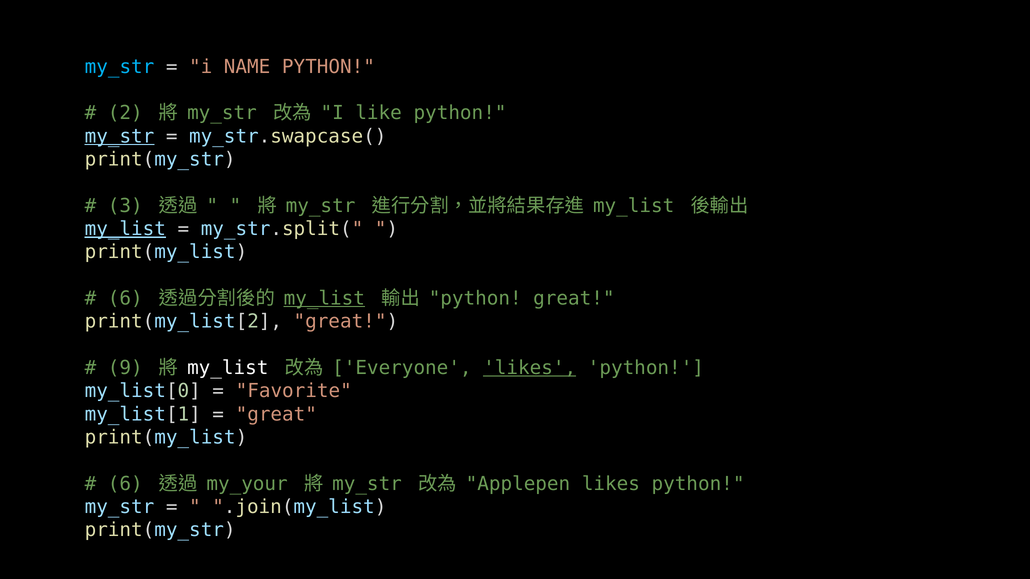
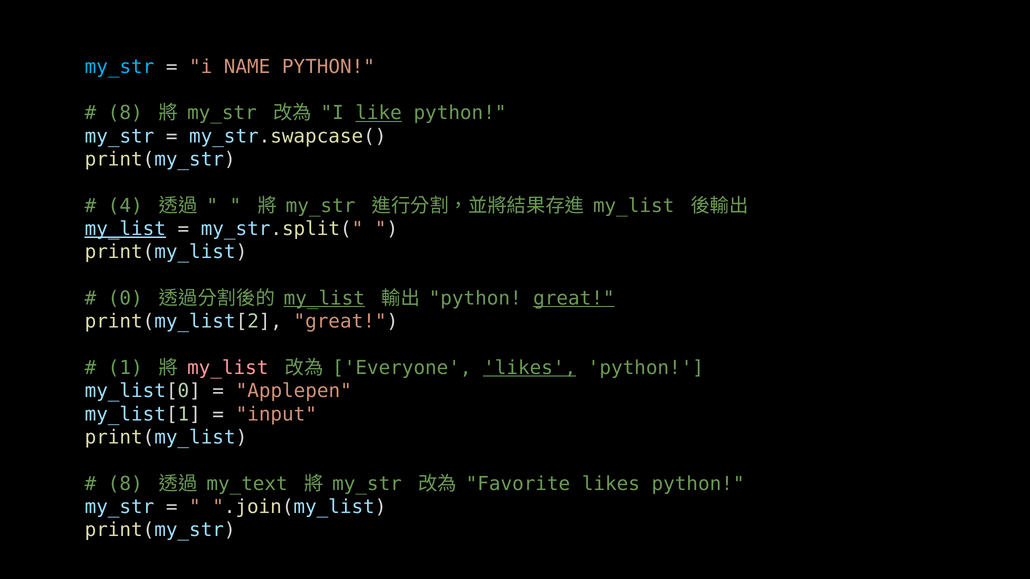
2 at (125, 113): 2 -> 8
like underline: none -> present
my_str at (120, 136) underline: present -> none
3: 3 -> 4
6 at (125, 299): 6 -> 0
great at (574, 299) underline: none -> present
9: 9 -> 1
my_list at (228, 368) colour: white -> pink
Favorite: Favorite -> Applepen
great at (276, 414): great -> input
6 at (125, 484): 6 -> 8
my_your: my_your -> my_text
Applepen: Applepen -> Favorite
